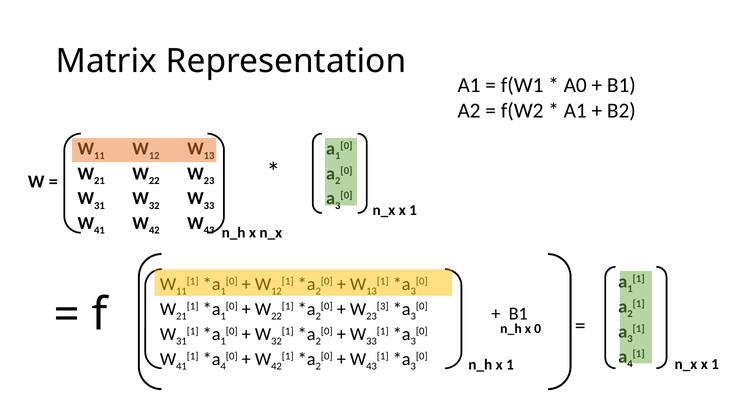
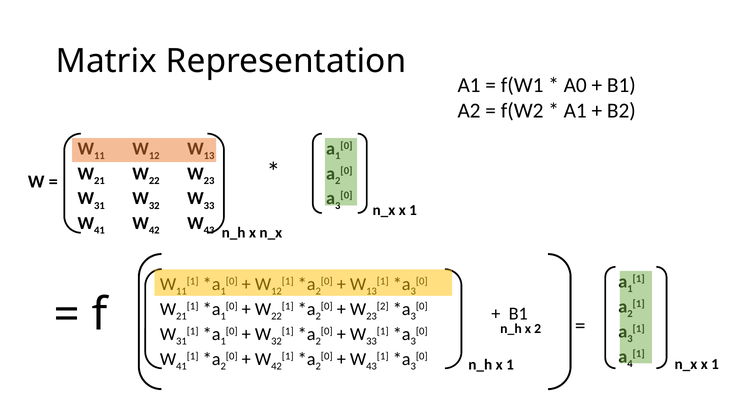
3 at (383, 306): 3 -> 2
x 0: 0 -> 2
4 at (223, 366): 4 -> 2
